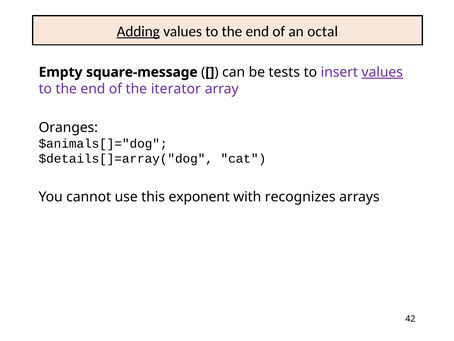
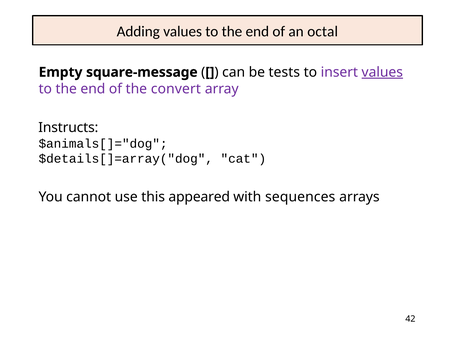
Adding underline: present -> none
iterator: iterator -> convert
Oranges: Oranges -> Instructs
exponent: exponent -> appeared
recognizes: recognizes -> sequences
